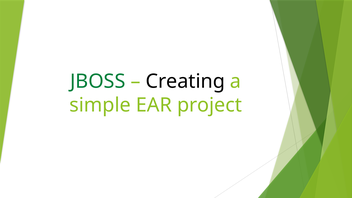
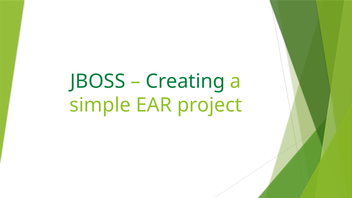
Creating colour: black -> green
